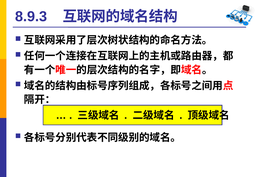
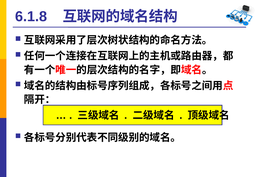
8.9.3: 8.9.3 -> 6.1.8
